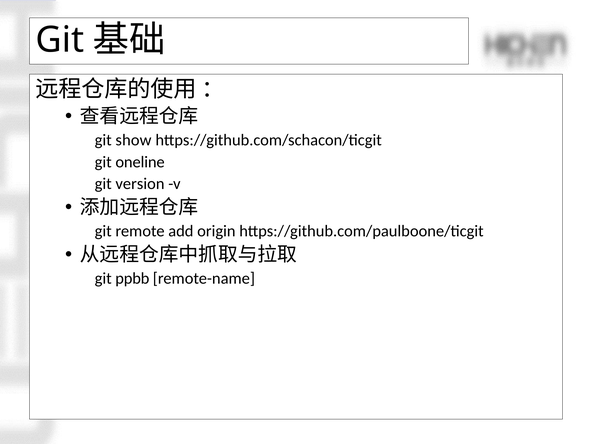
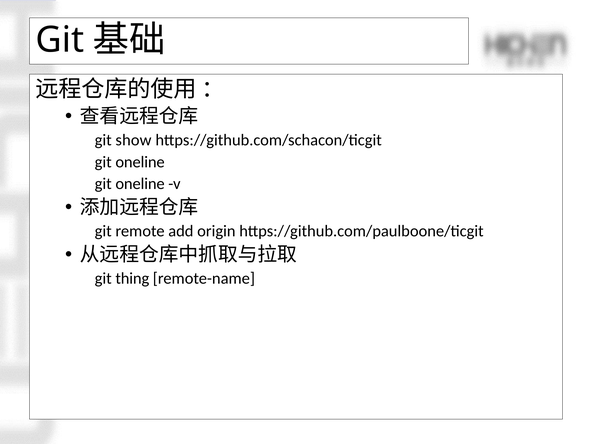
version at (140, 184): version -> oneline
ppbb: ppbb -> thing
